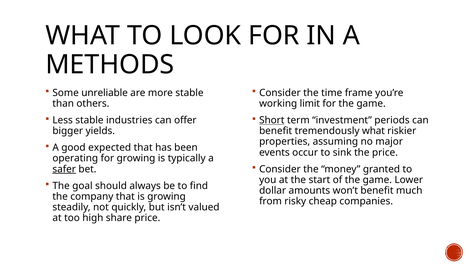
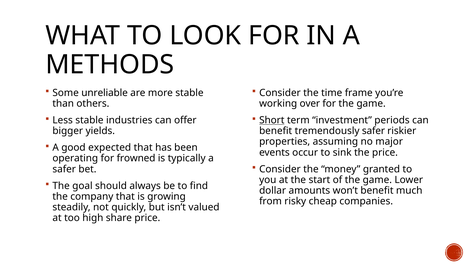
limit: limit -> over
tremendously what: what -> safer
for growing: growing -> frowned
safer at (64, 169) underline: present -> none
